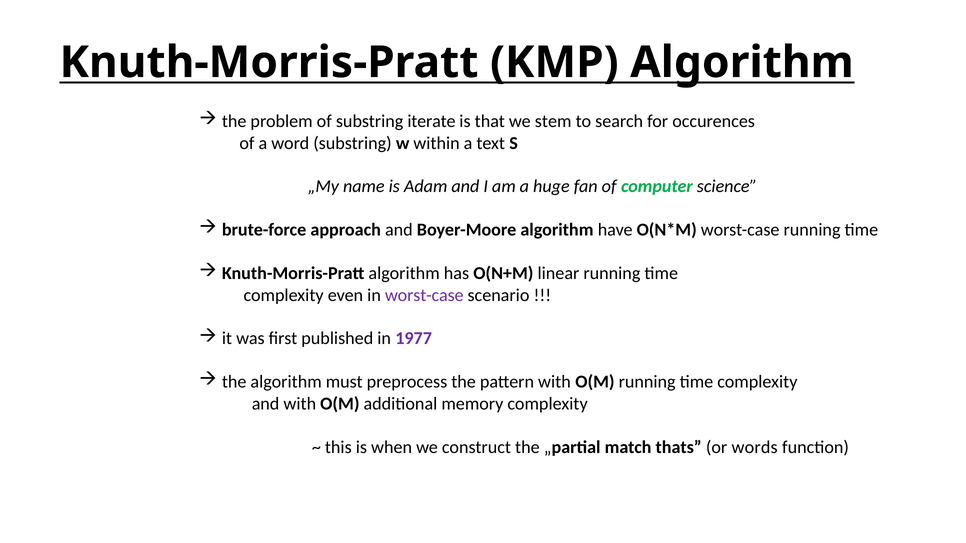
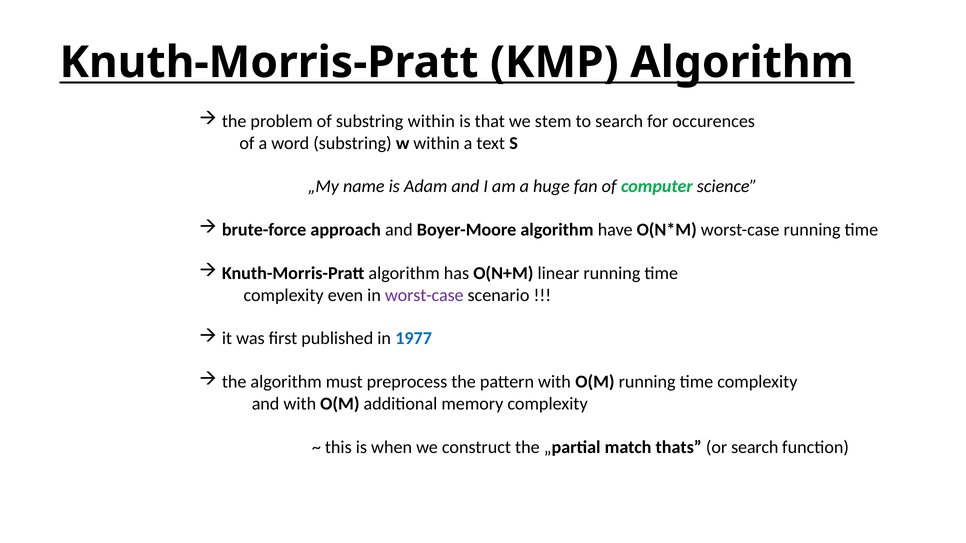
substring iterate: iterate -> within
1977 colour: purple -> blue
or words: words -> search
